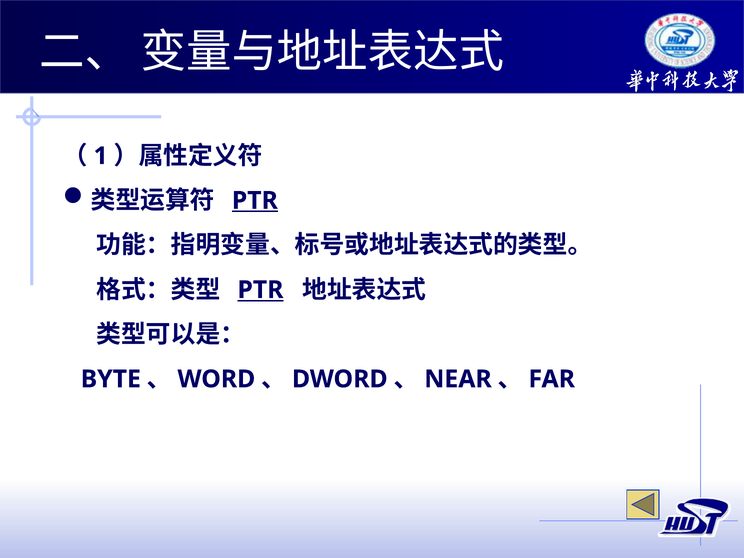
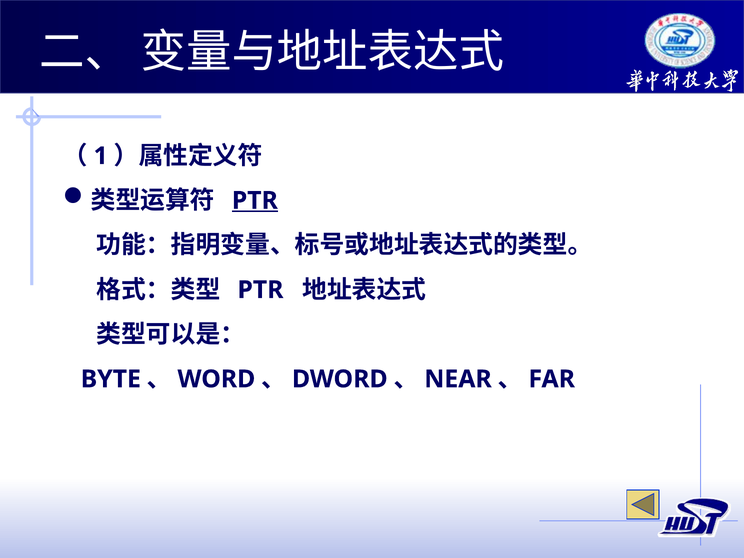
PTR at (260, 290) underline: present -> none
